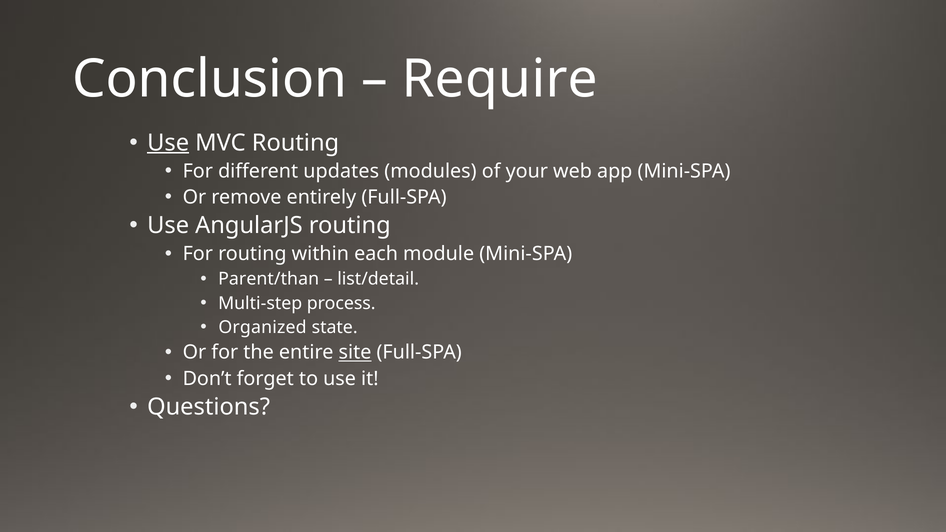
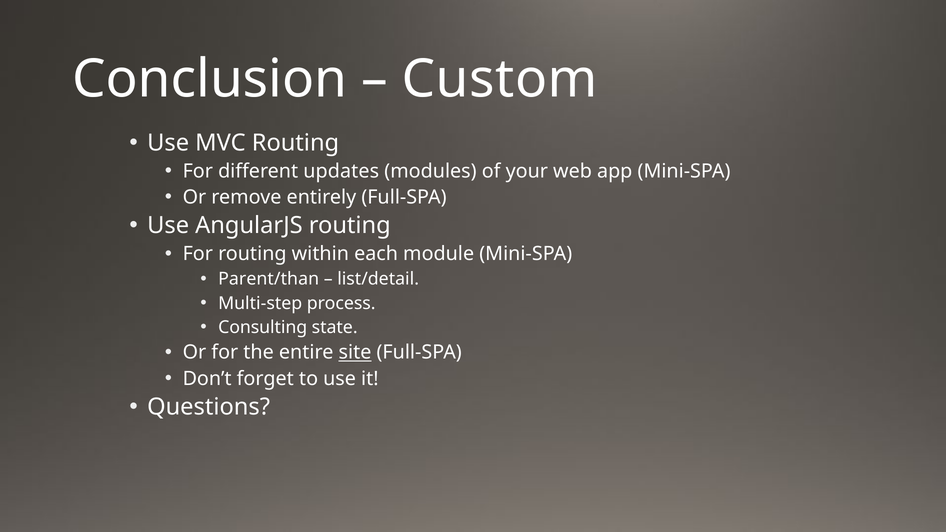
Require: Require -> Custom
Use at (168, 143) underline: present -> none
Organized: Organized -> Consulting
